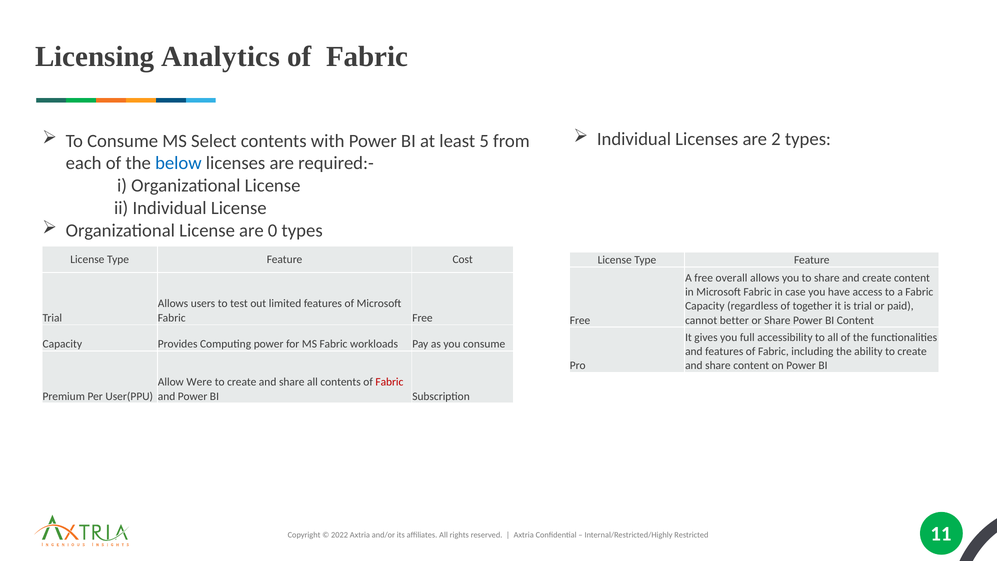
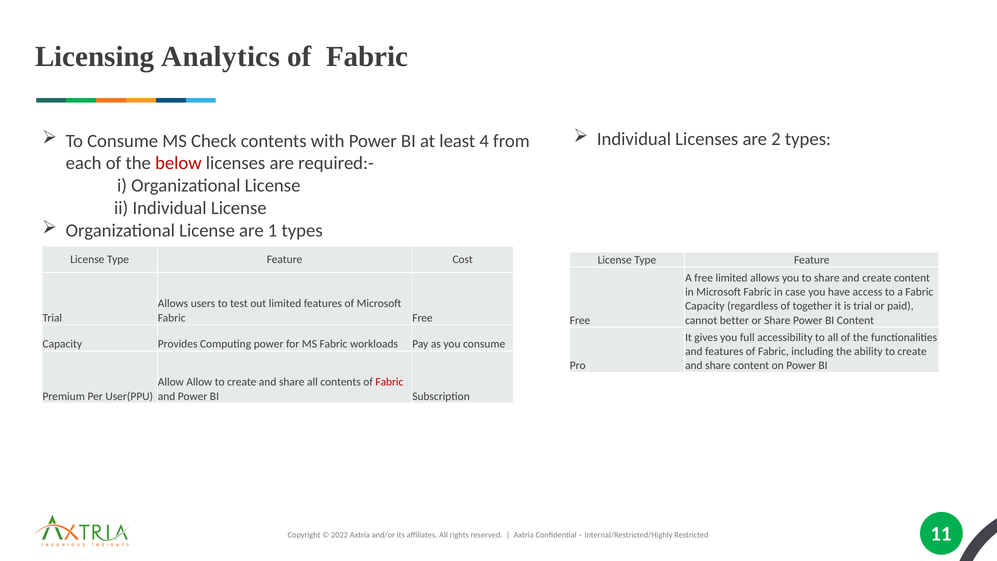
Select: Select -> Check
5: 5 -> 4
below colour: blue -> red
0: 0 -> 1
free overall: overall -> limited
Allow Were: Were -> Allow
